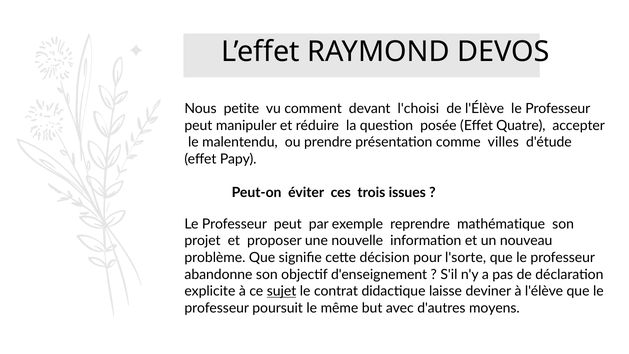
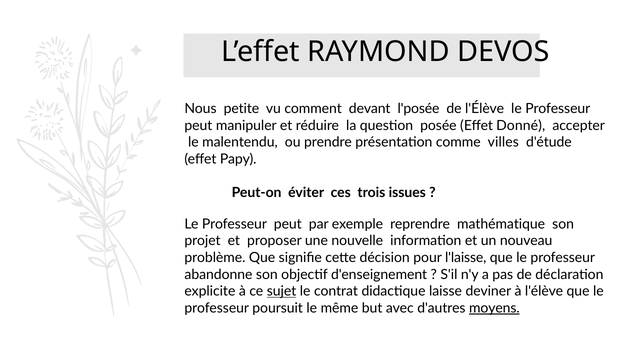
l'choisi: l'choisi -> l'posée
Quatre: Quatre -> Donné
l'sorte: l'sorte -> l'laisse
moyens underline: none -> present
